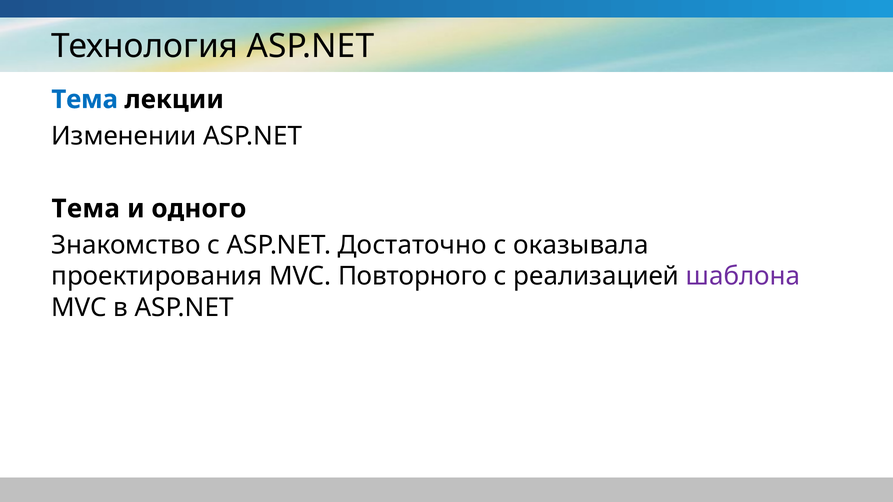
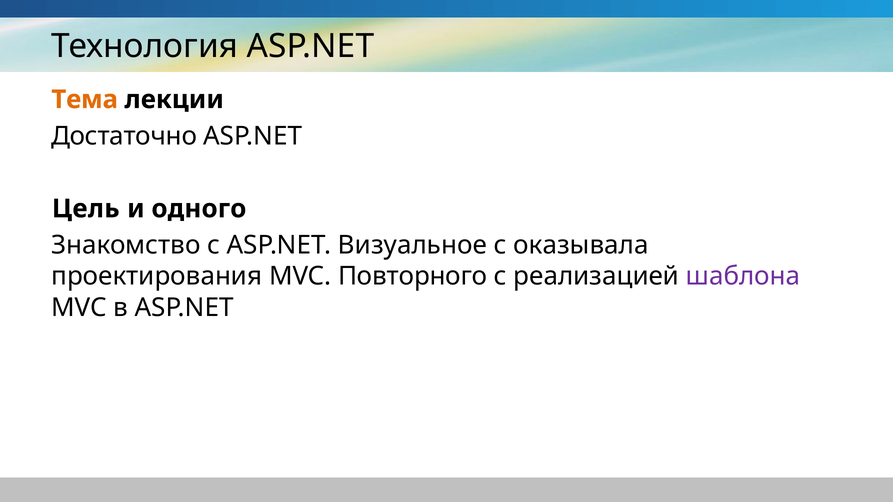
Тема at (85, 100) colour: blue -> orange
Изменении: Изменении -> Достаточно
Тема at (86, 209): Тема -> Цель
Достаточно: Достаточно -> Визуальное
